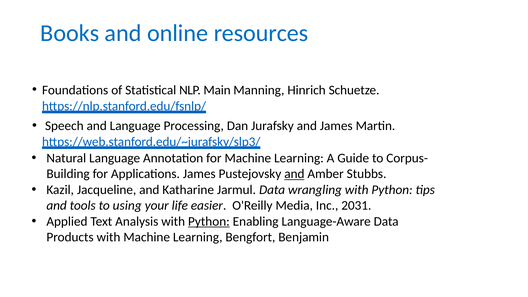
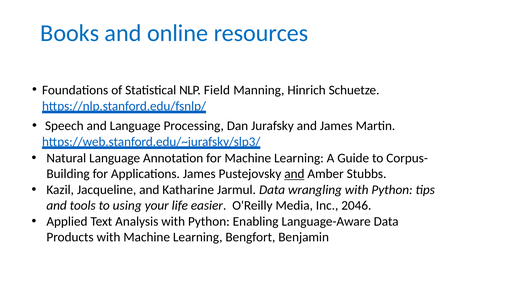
Main: Main -> Field
2031: 2031 -> 2046
Python at (209, 221) underline: present -> none
